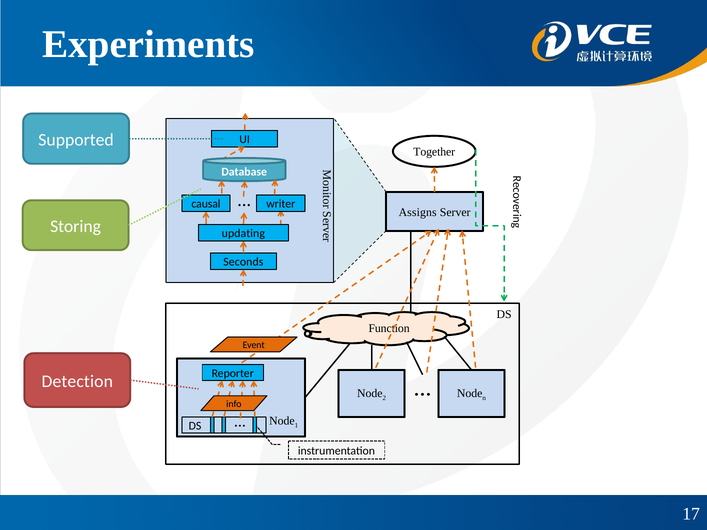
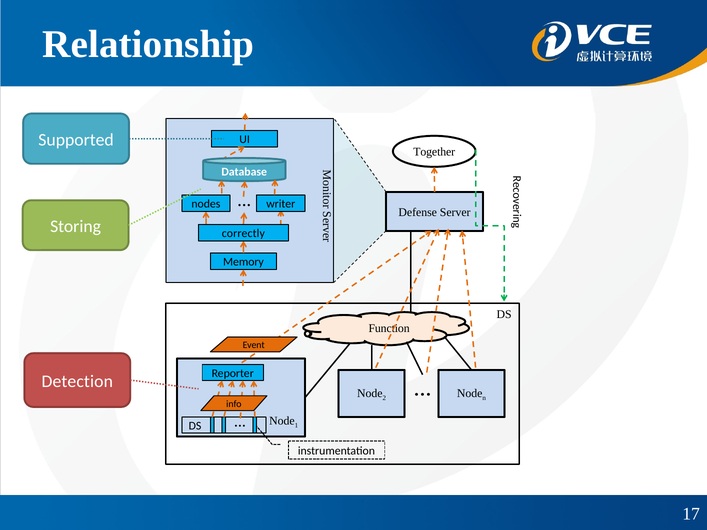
Experiments: Experiments -> Relationship
causal: causal -> nodes
Assigns: Assigns -> Defense
updating: updating -> correctly
Seconds: Seconds -> Memory
